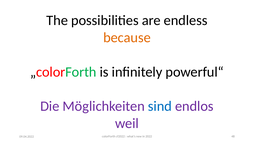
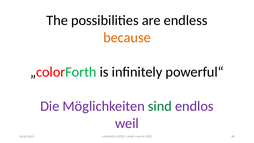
sind colour: blue -> green
